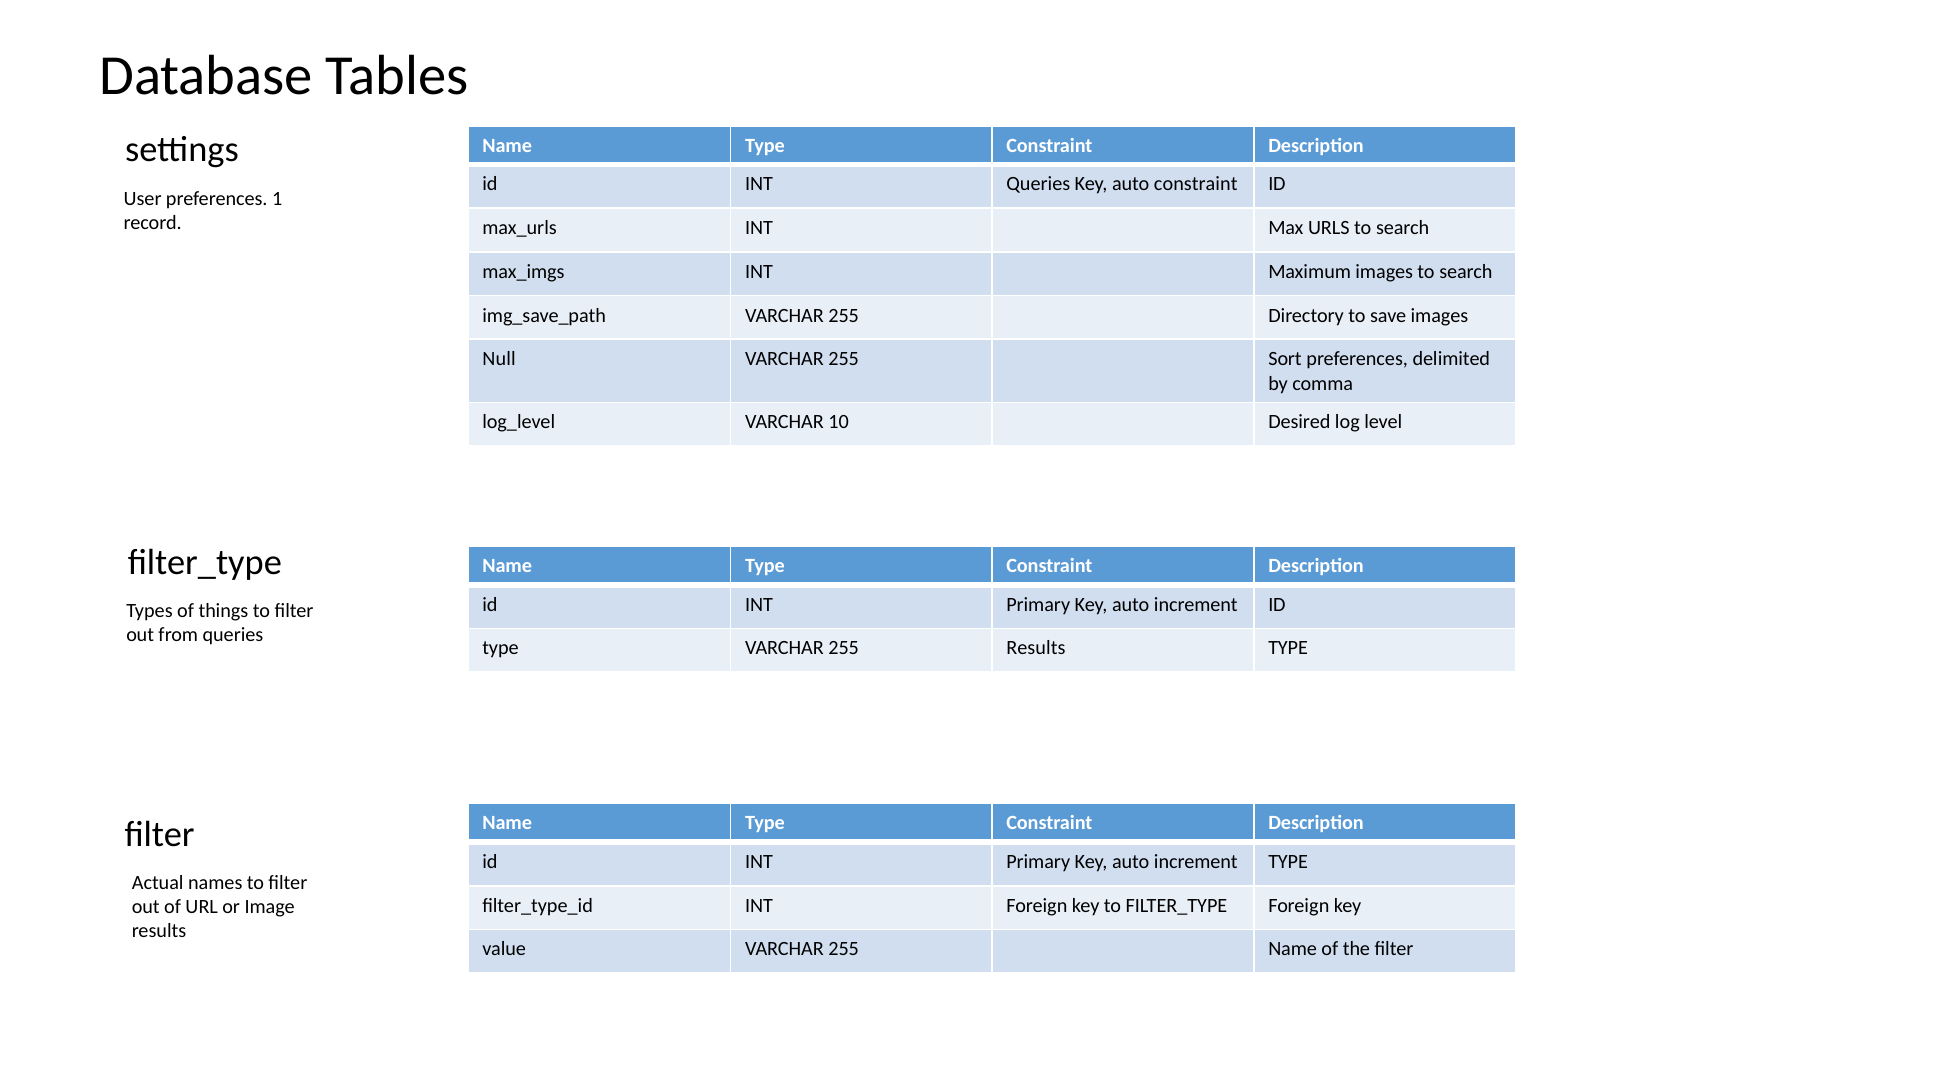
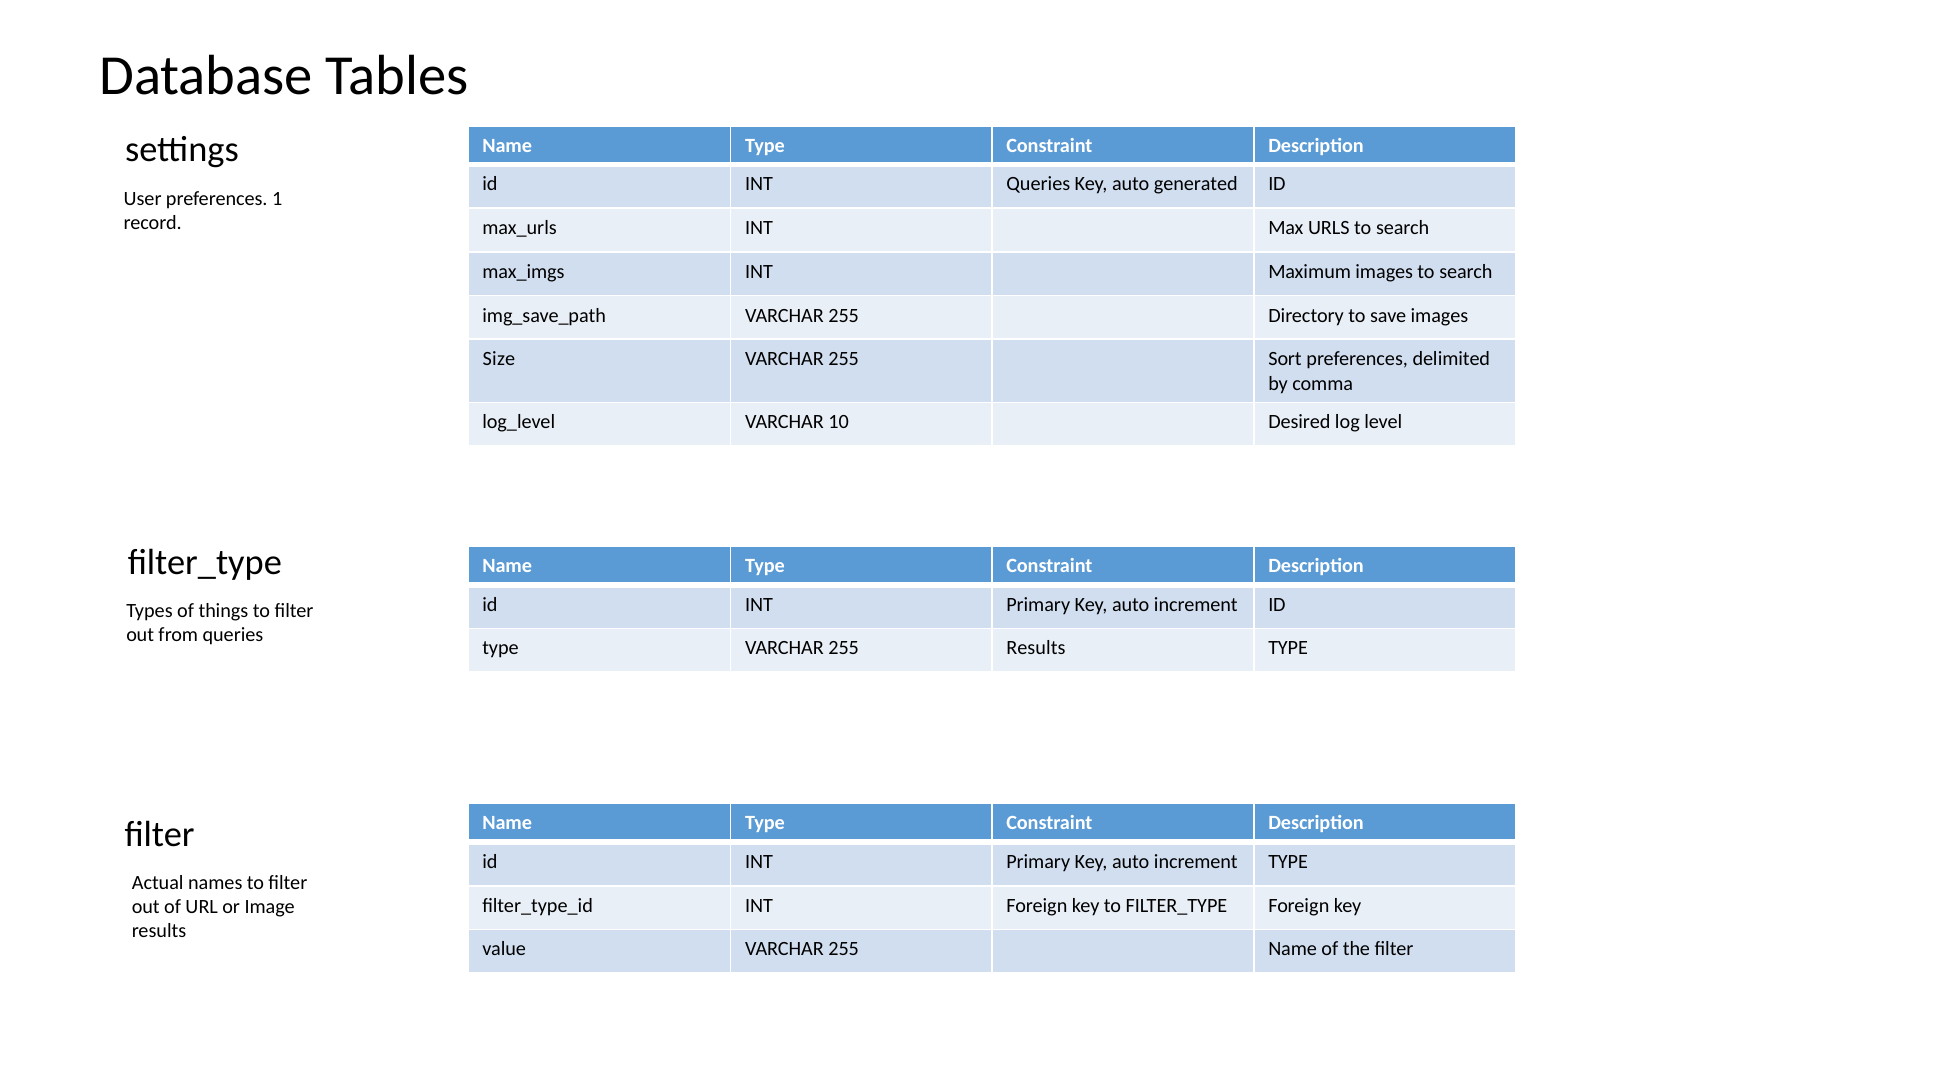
auto constraint: constraint -> generated
Null: Null -> Size
